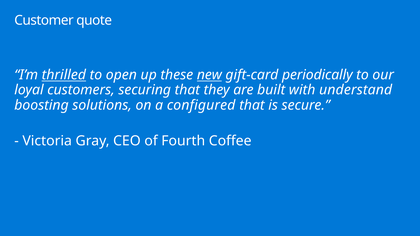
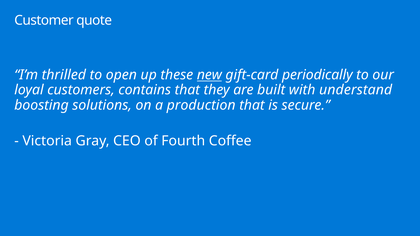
thrilled underline: present -> none
securing: securing -> contains
configured: configured -> production
